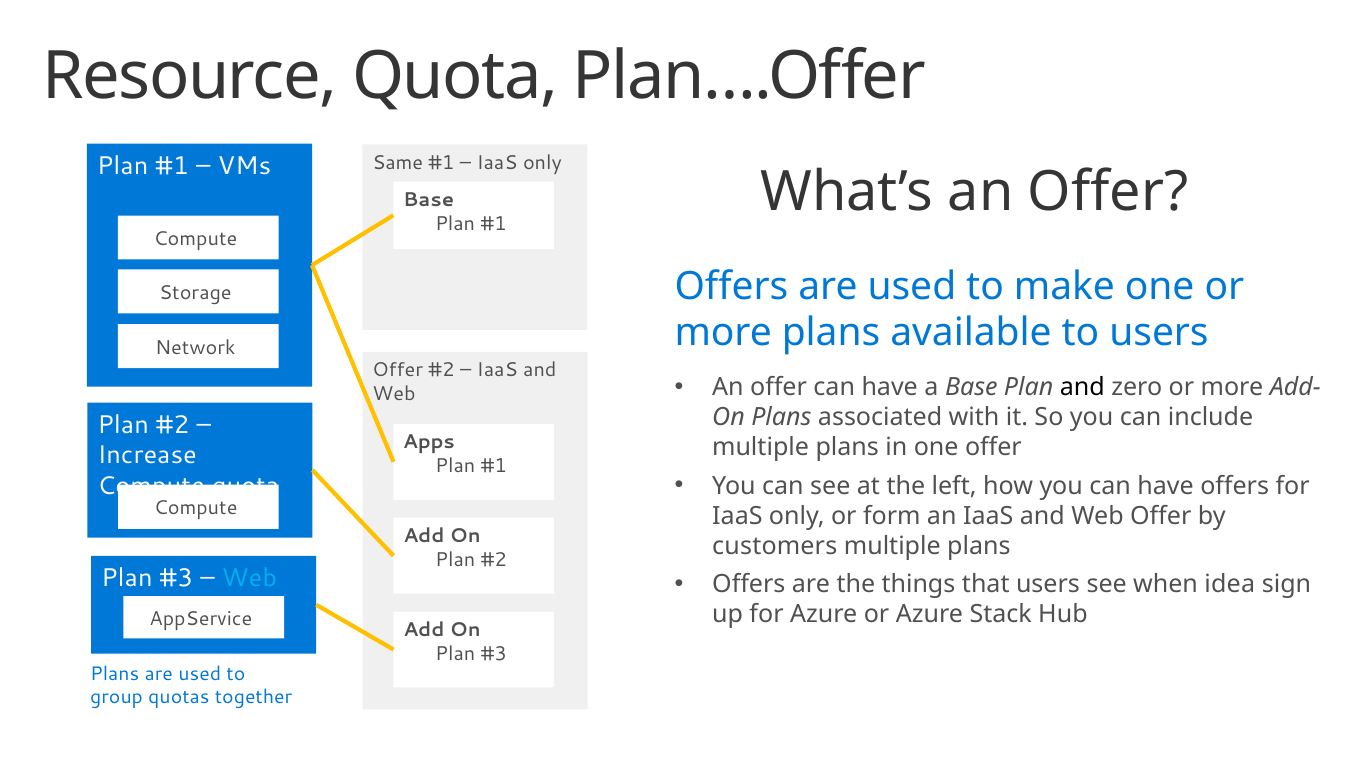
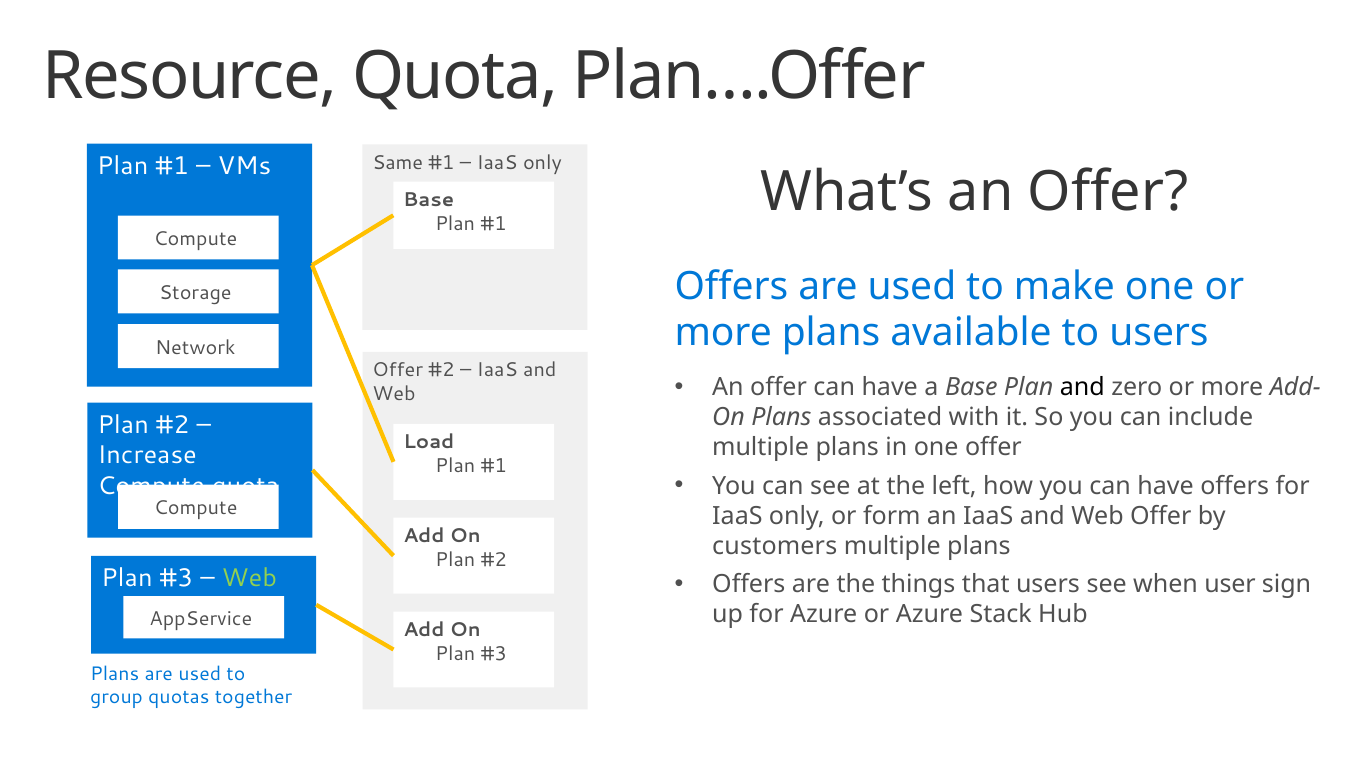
Apps: Apps -> Load
Web at (249, 578) colour: light blue -> light green
idea: idea -> user
